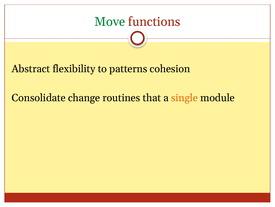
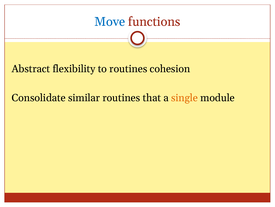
Move colour: green -> blue
to patterns: patterns -> routines
change: change -> similar
